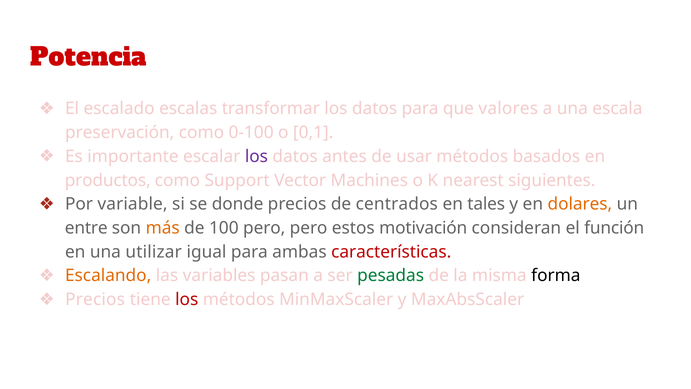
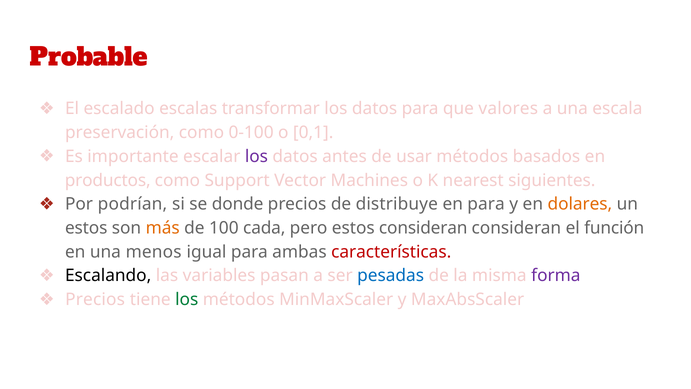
Potencia: Potencia -> Probable
variable: variable -> podrían
centrados: centrados -> distribuye
en tales: tales -> para
entre at (86, 228): entre -> estos
100 pero: pero -> cada
estos motivación: motivación -> consideran
utilizar: utilizar -> menos
Escalando colour: orange -> black
pesadas colour: green -> blue
forma colour: black -> purple
los at (187, 299) colour: red -> green
